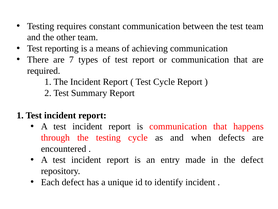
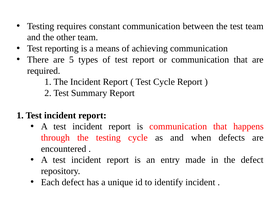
7: 7 -> 5
